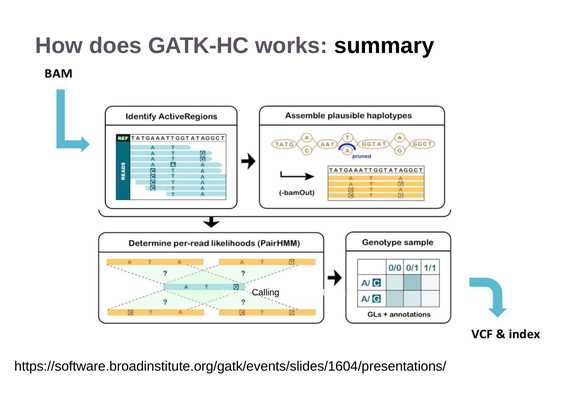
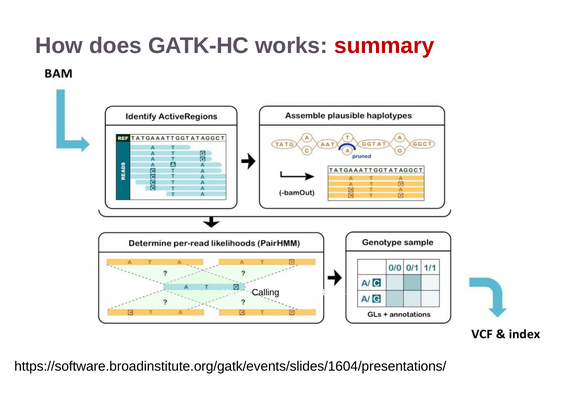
summary colour: black -> red
